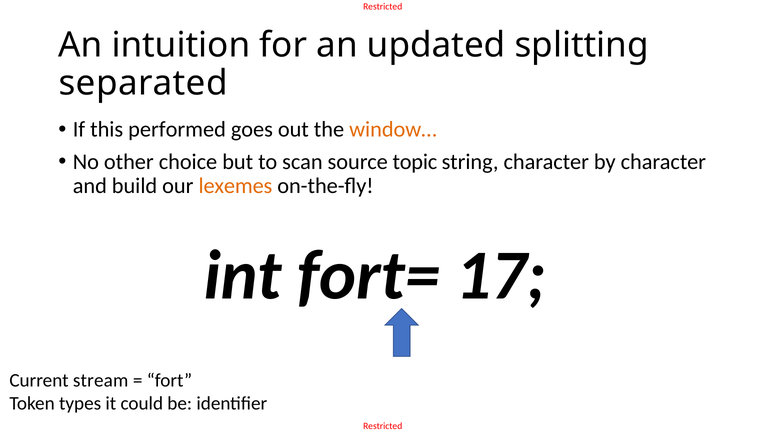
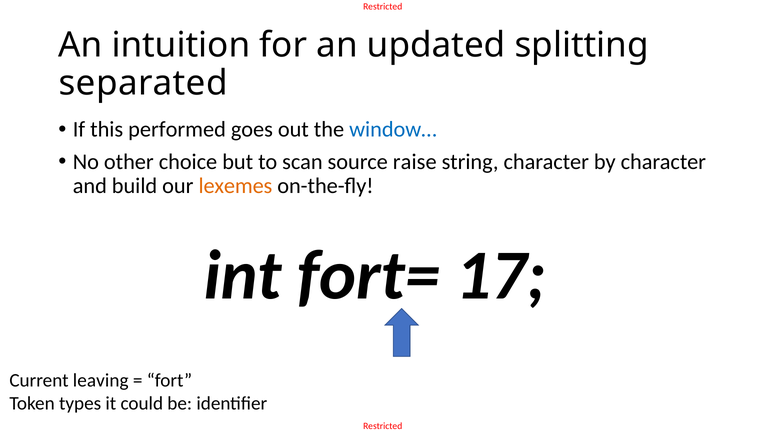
window… colour: orange -> blue
topic: topic -> raise
stream: stream -> leaving
